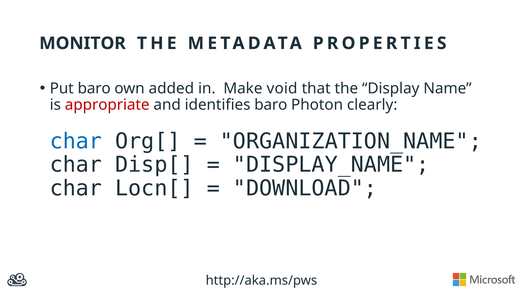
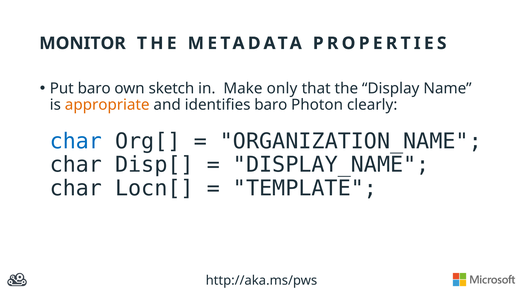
added: added -> sketch
void: void -> only
appropriate colour: red -> orange
DOWNLOAD: DOWNLOAD -> TEMPLATE
